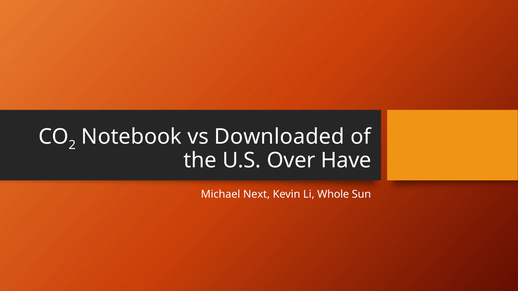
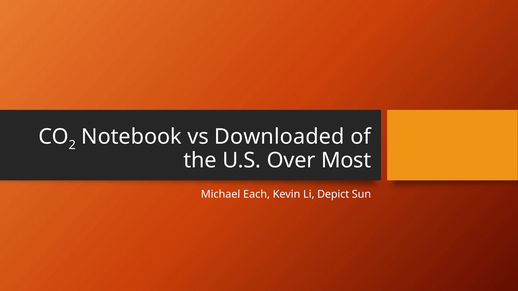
Have: Have -> Most
Next: Next -> Each
Whole: Whole -> Depict
